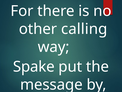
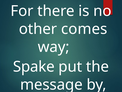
calling: calling -> comes
